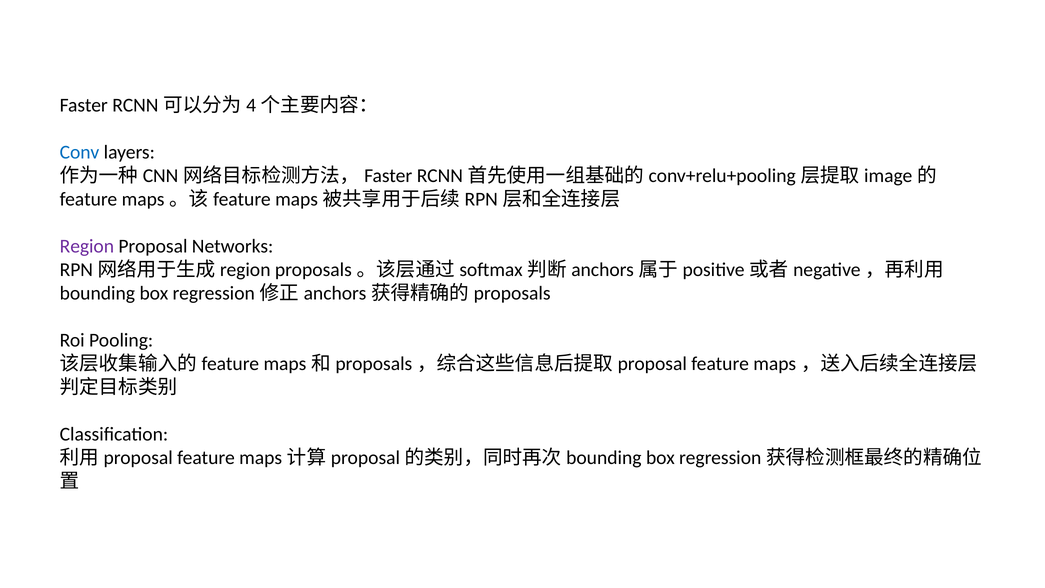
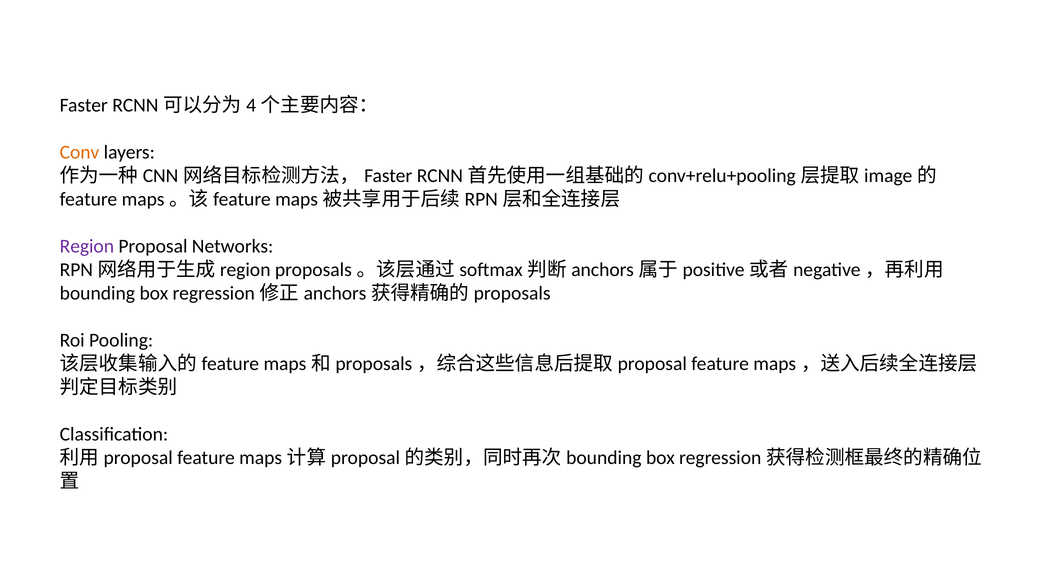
Conv colour: blue -> orange
